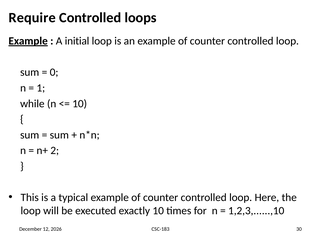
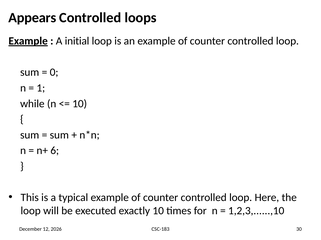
Require: Require -> Appears
2: 2 -> 6
